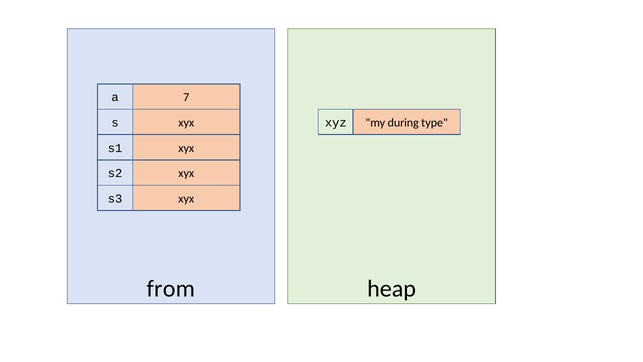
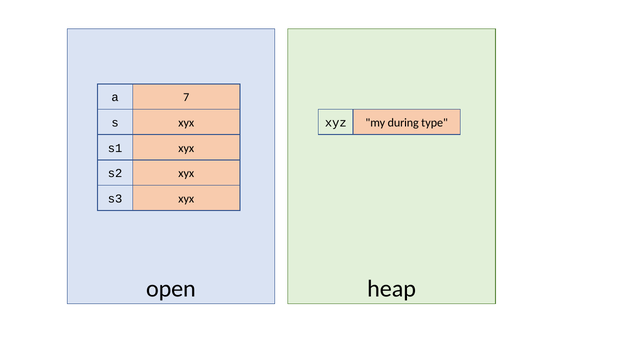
from: from -> open
